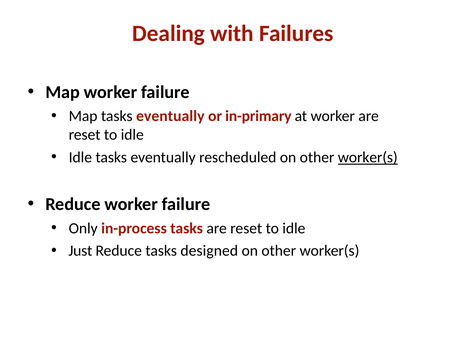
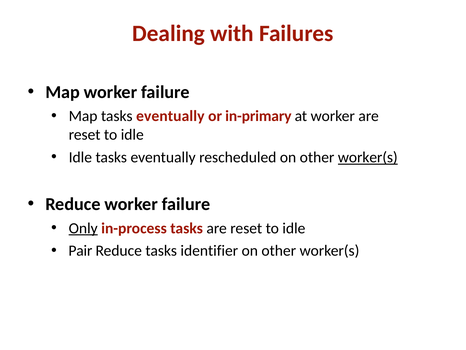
Only underline: none -> present
Just: Just -> Pair
designed: designed -> identifier
